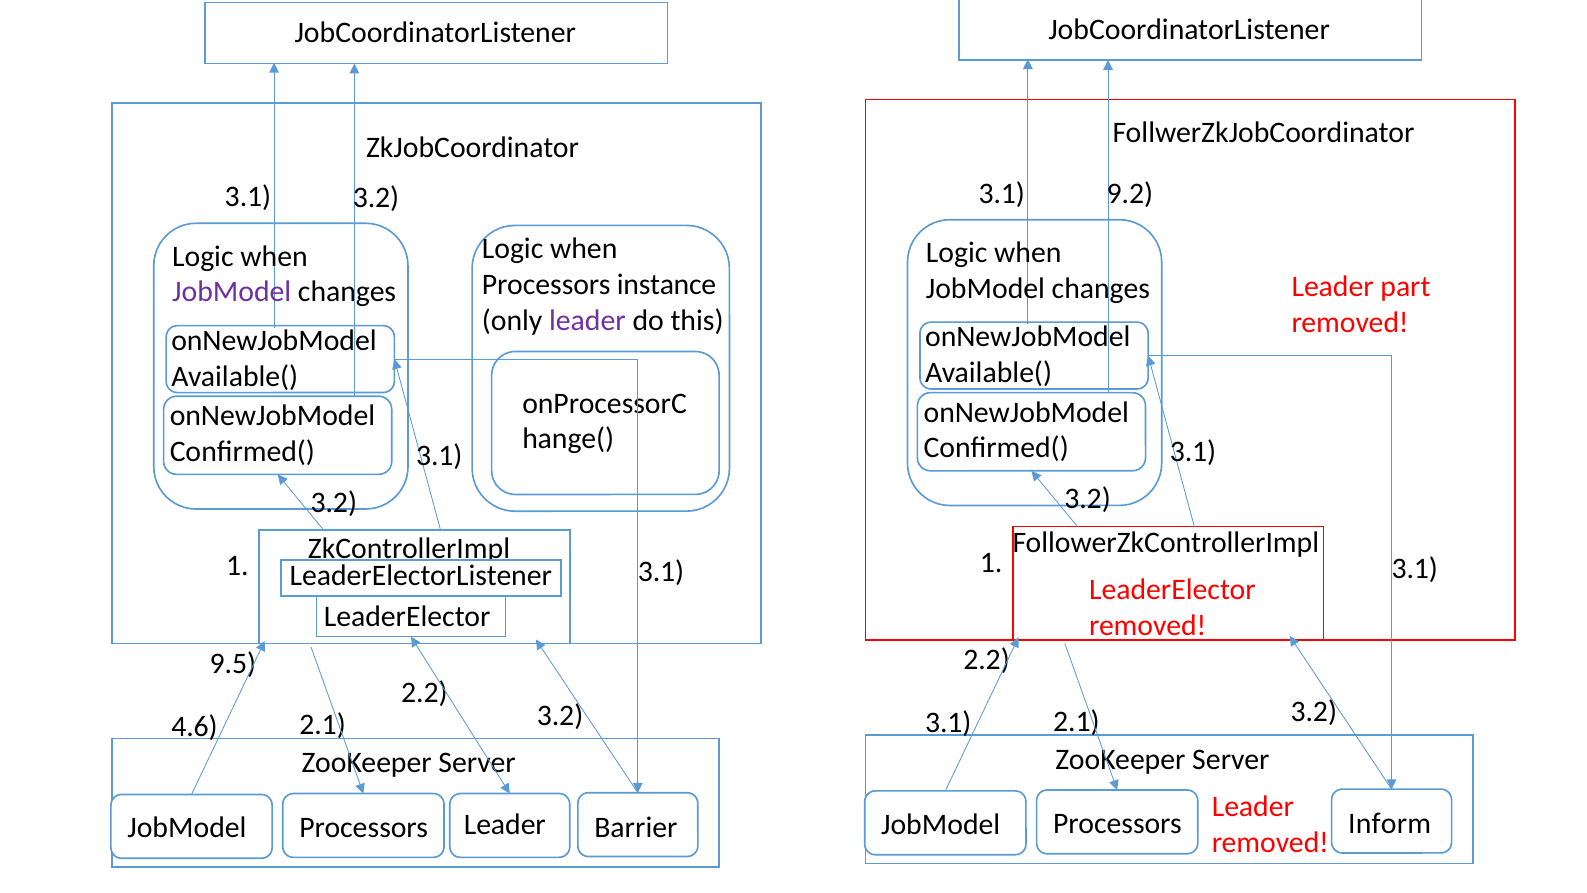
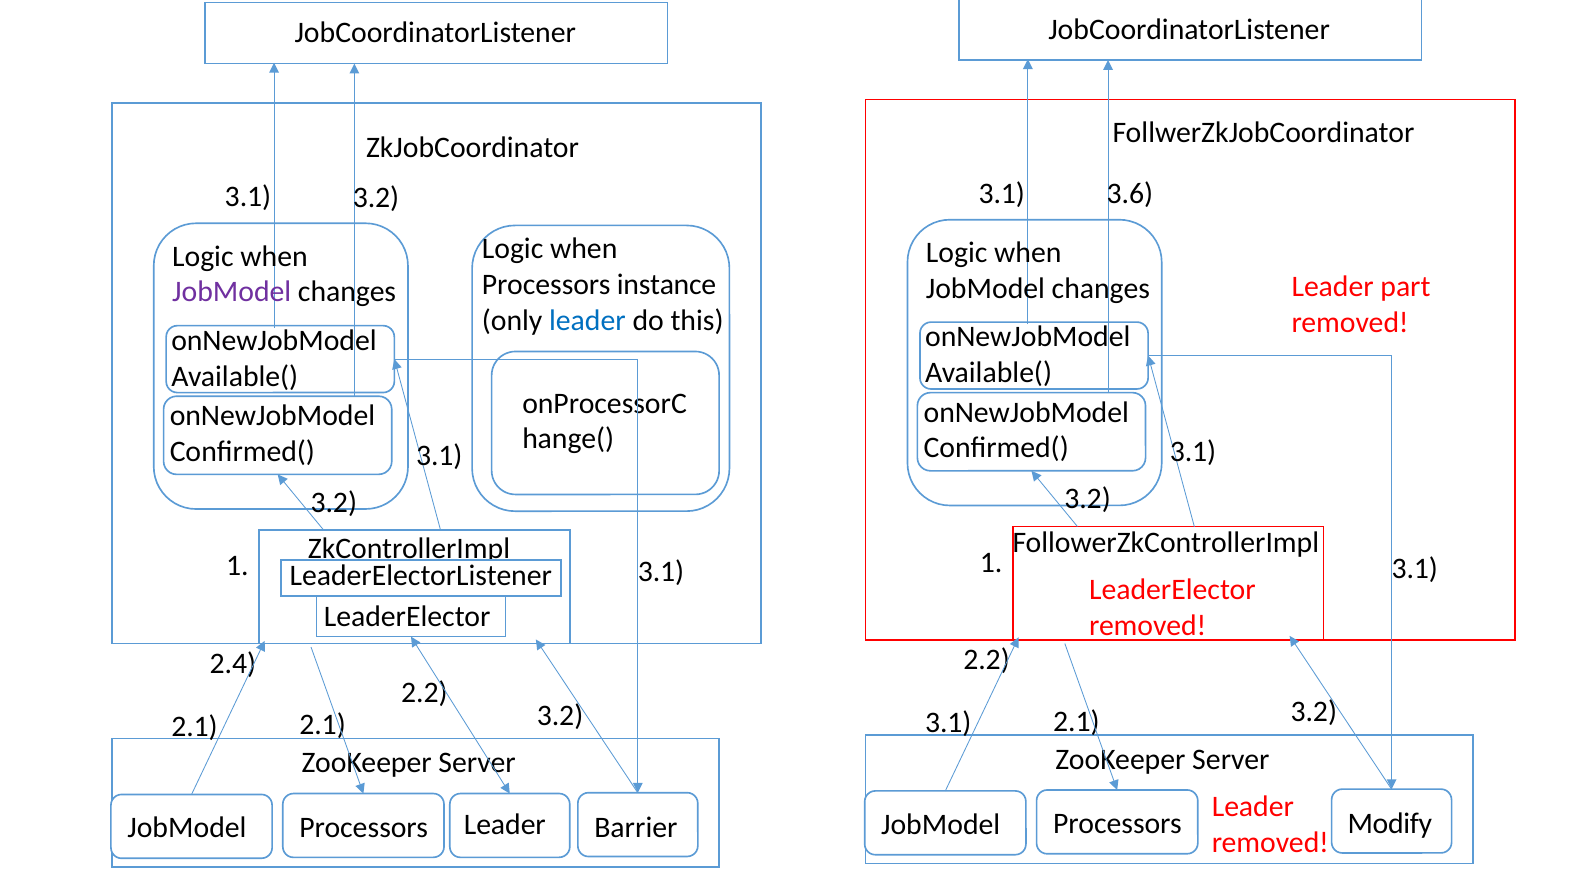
9.2: 9.2 -> 3.6
leader at (587, 320) colour: purple -> blue
9.5: 9.5 -> 2.4
4.6 at (195, 726): 4.6 -> 2.1
Inform: Inform -> Modify
